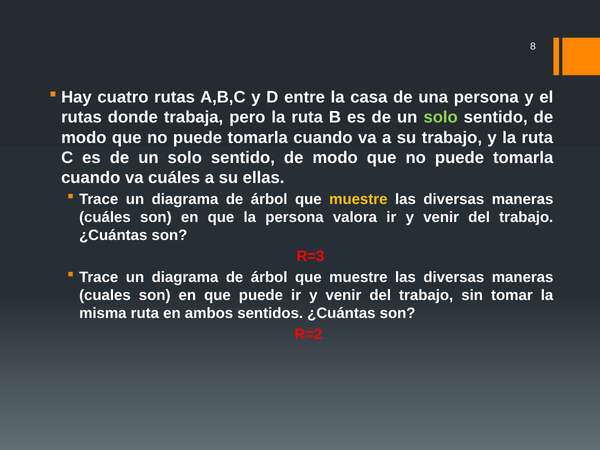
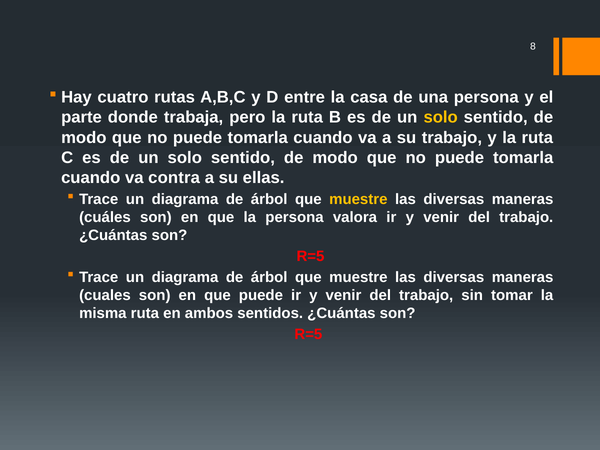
rutas at (82, 117): rutas -> parte
solo at (441, 117) colour: light green -> yellow
va cuáles: cuáles -> contra
R=3 at (310, 256): R=3 -> R=5
R=2 at (308, 334): R=2 -> R=5
